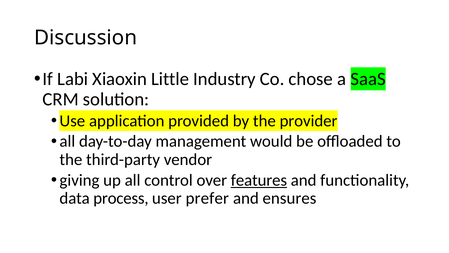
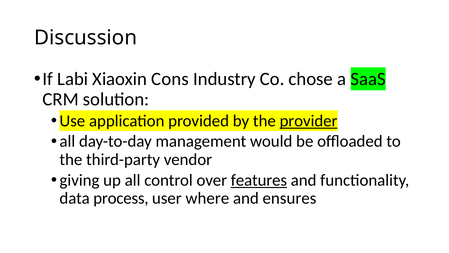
Little: Little -> Cons
provider underline: none -> present
prefer: prefer -> where
